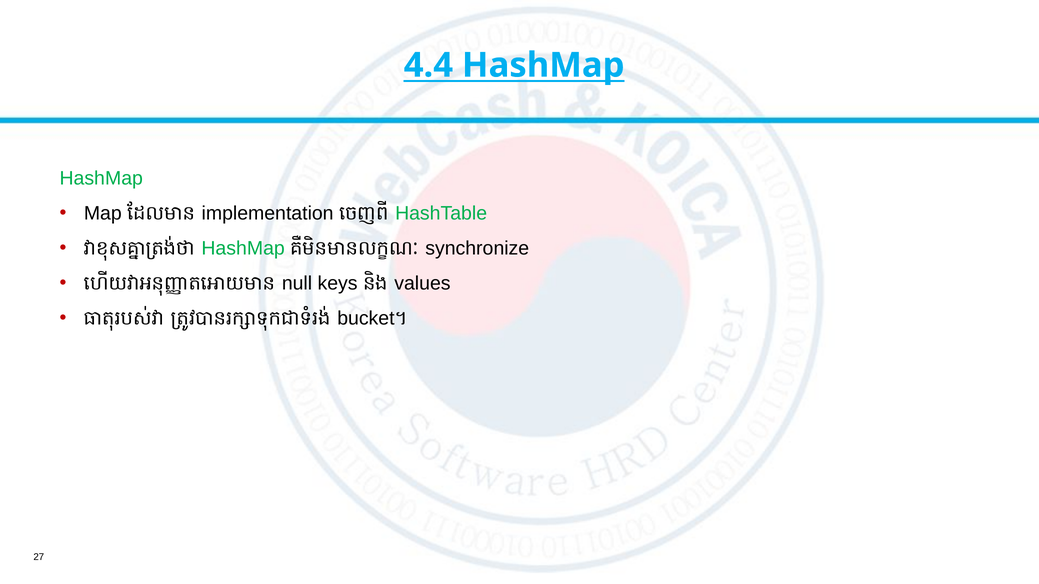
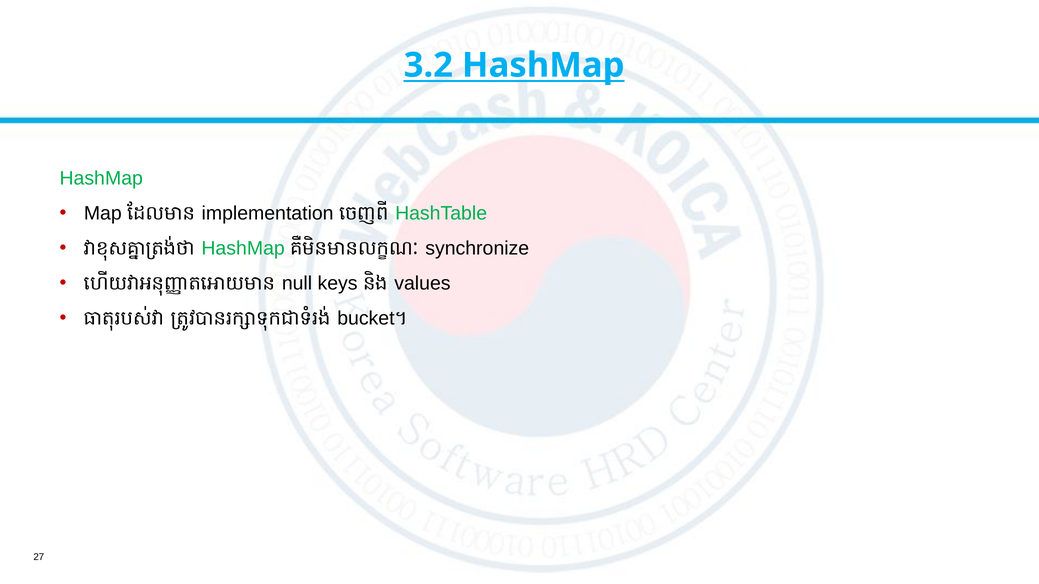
4.4: 4.4 -> 3.2
